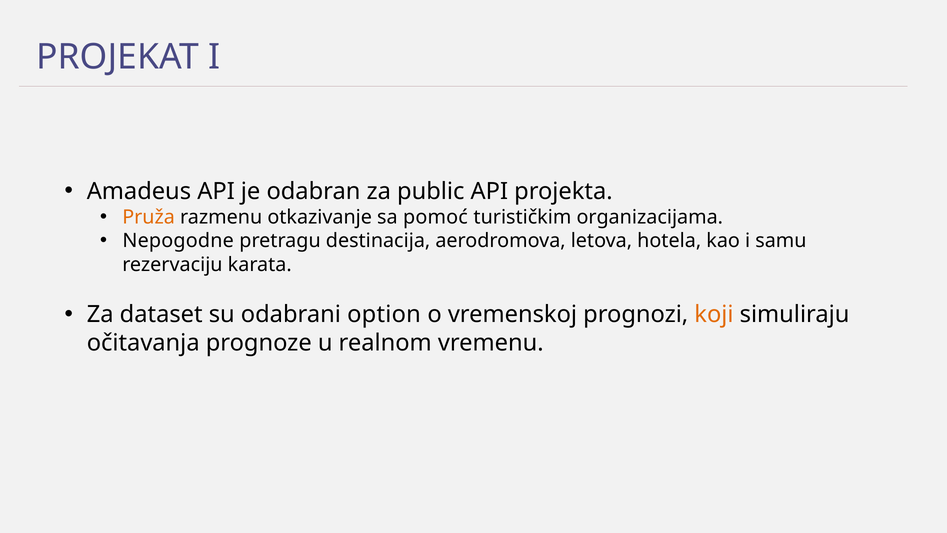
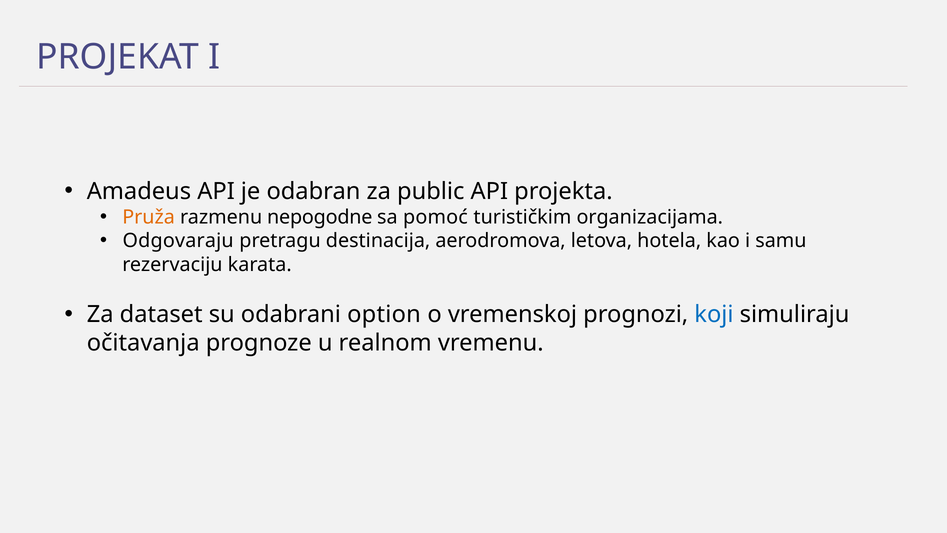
otkazivanje: otkazivanje -> nepogodne
Nepogodne: Nepogodne -> Odgovaraju
koji colour: orange -> blue
